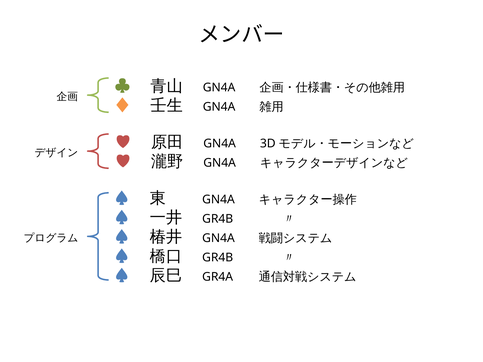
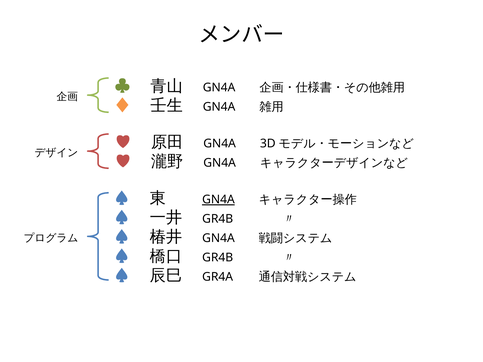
GN4A at (218, 200) underline: none -> present
